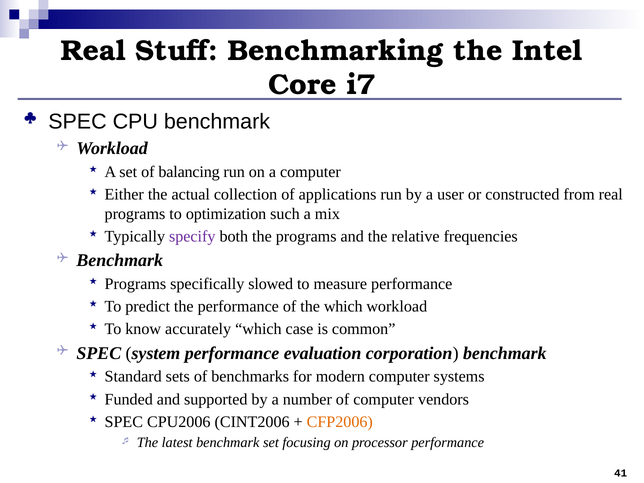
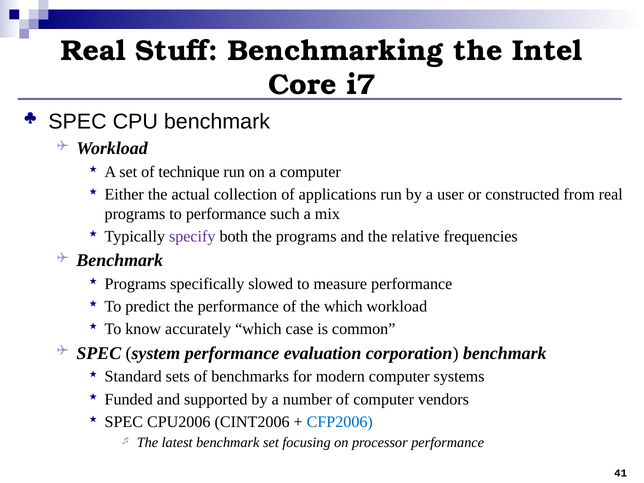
balancing: balancing -> technique
to optimization: optimization -> performance
CFP2006 colour: orange -> blue
